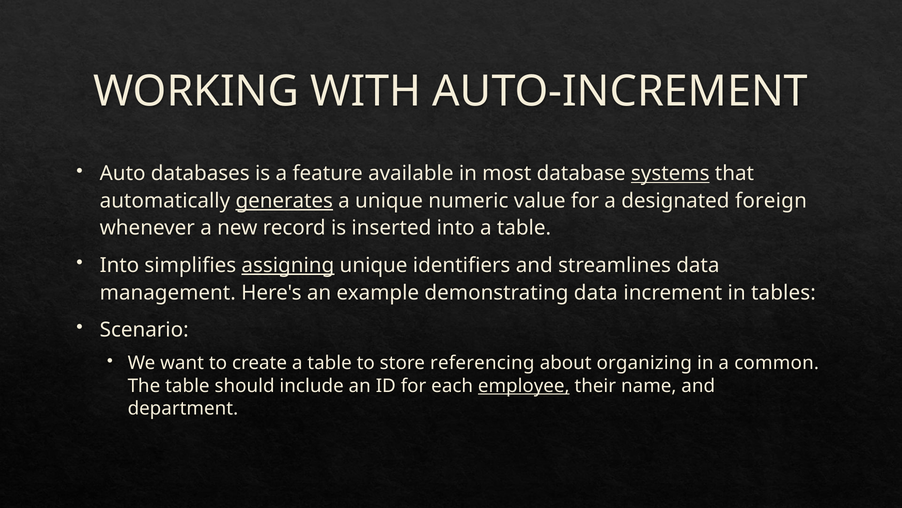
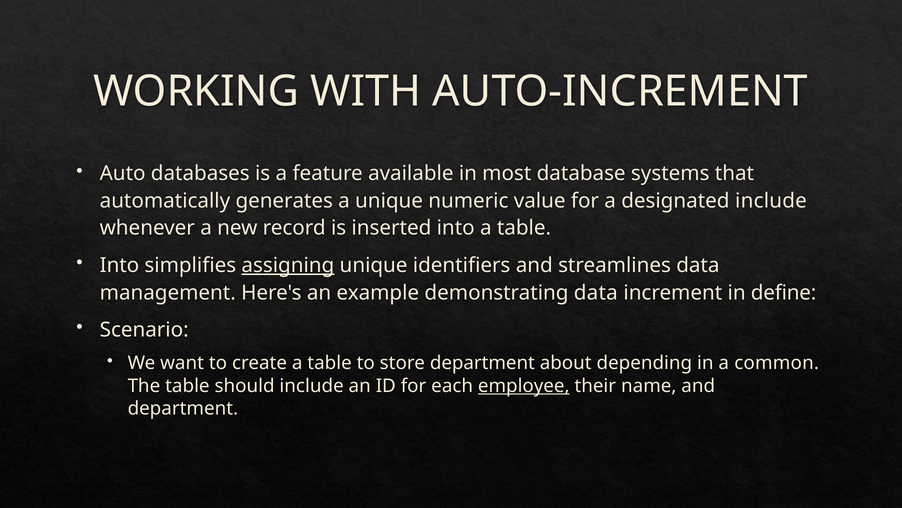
systems underline: present -> none
generates underline: present -> none
designated foreign: foreign -> include
tables: tables -> define
store referencing: referencing -> department
organizing: organizing -> depending
